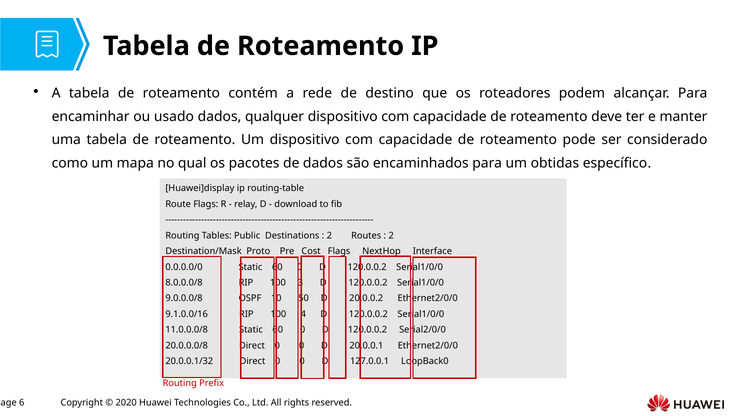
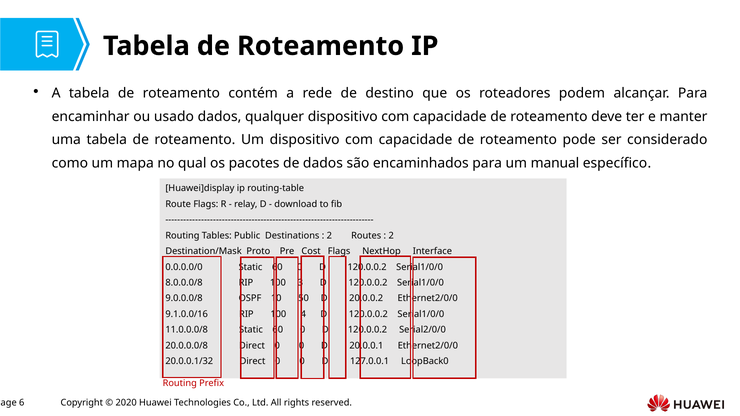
obtidas: obtidas -> manual
